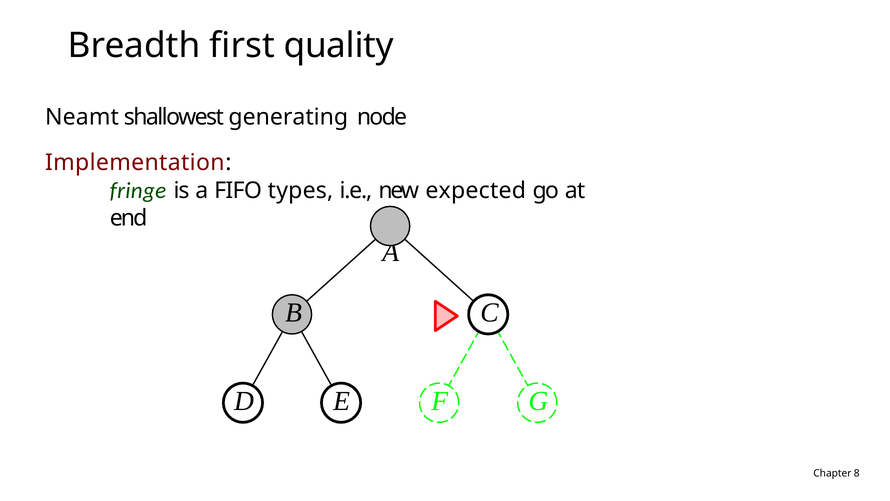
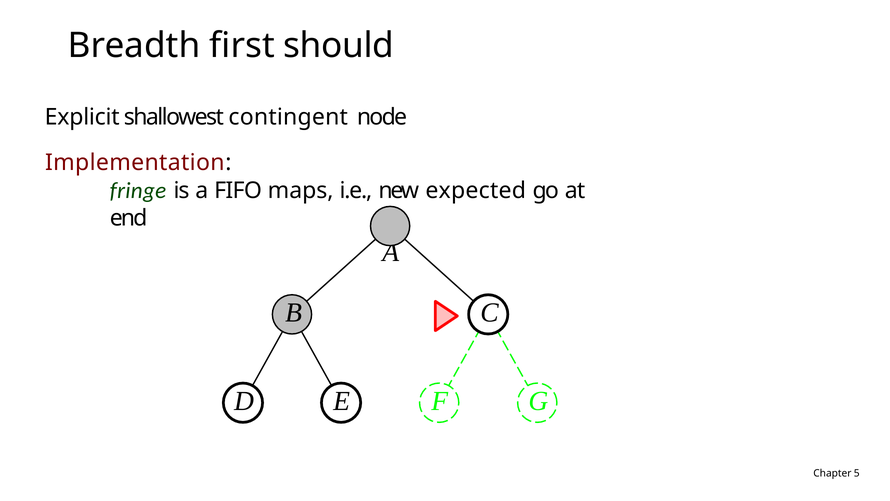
quality: quality -> should
Neamt: Neamt -> Explicit
generating: generating -> contingent
types: types -> maps
8: 8 -> 5
